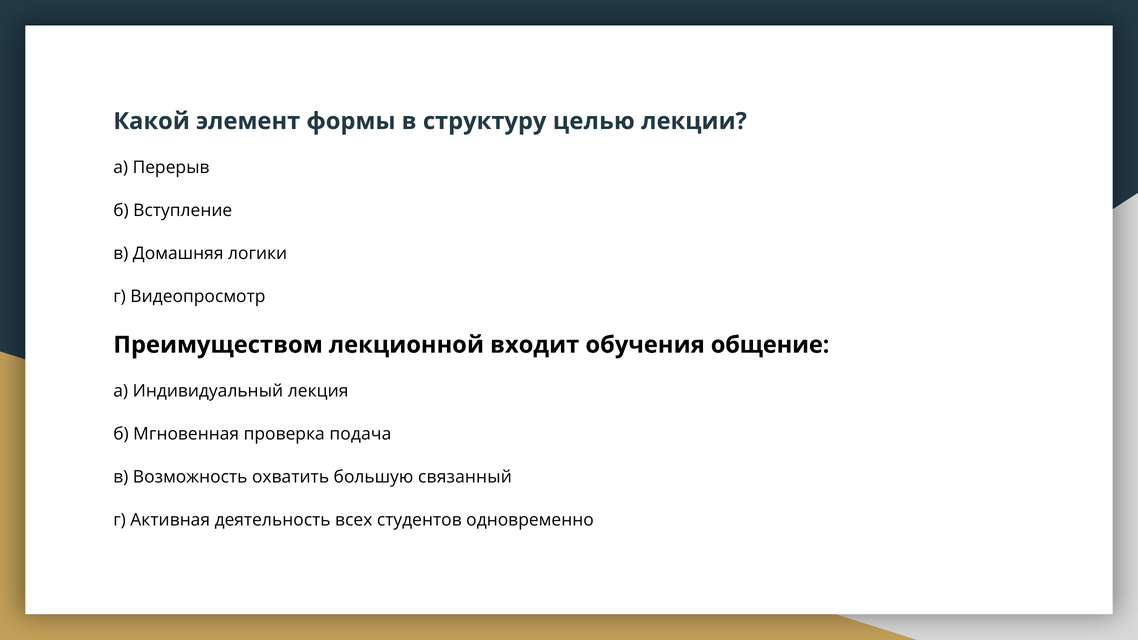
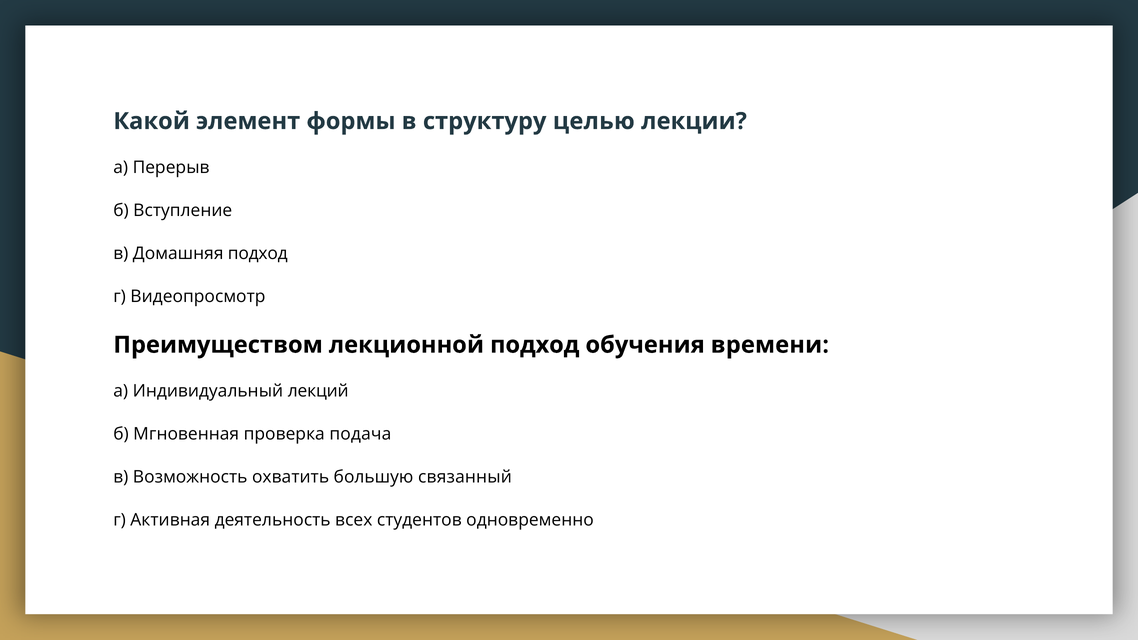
Домашняя логики: логики -> подход
лекционной входит: входит -> подход
общение: общение -> времени
лекция: лекция -> лекций
